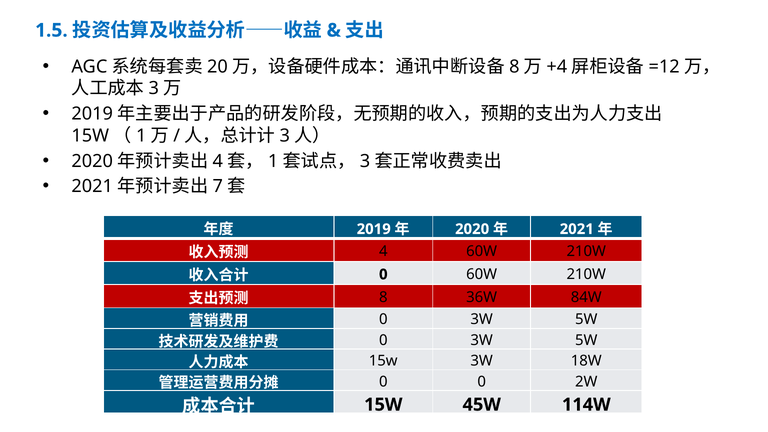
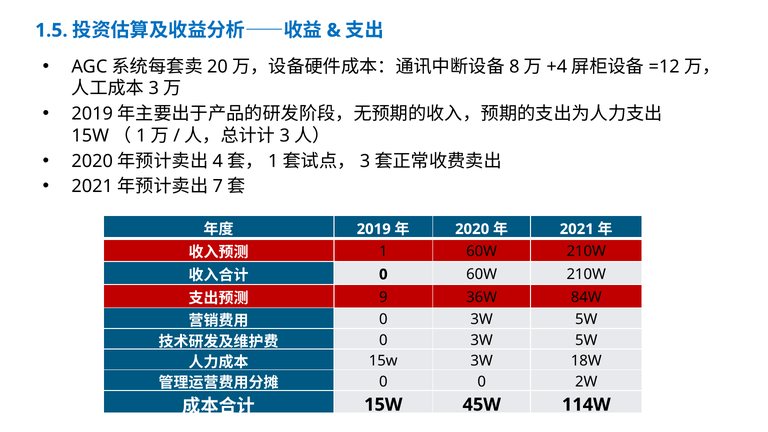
4: 4 -> 1
8: 8 -> 9
